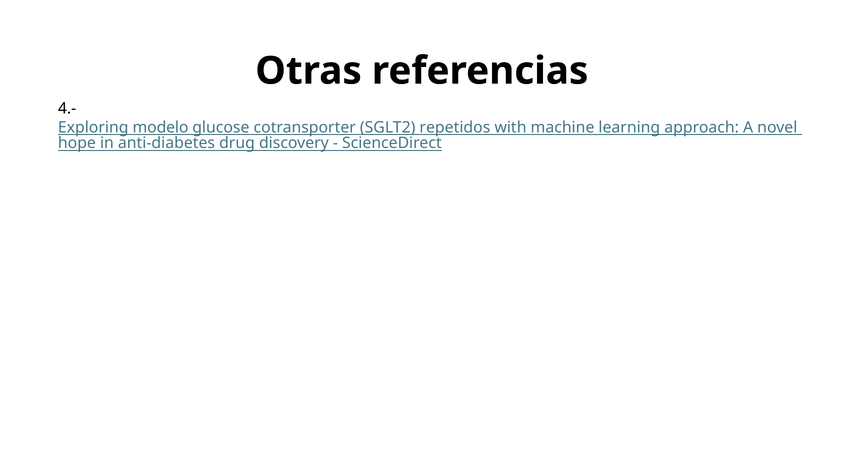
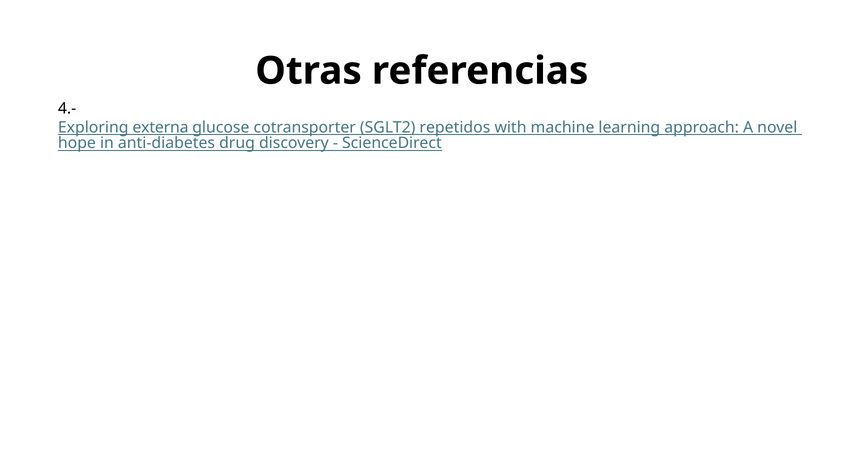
modelo: modelo -> externa
